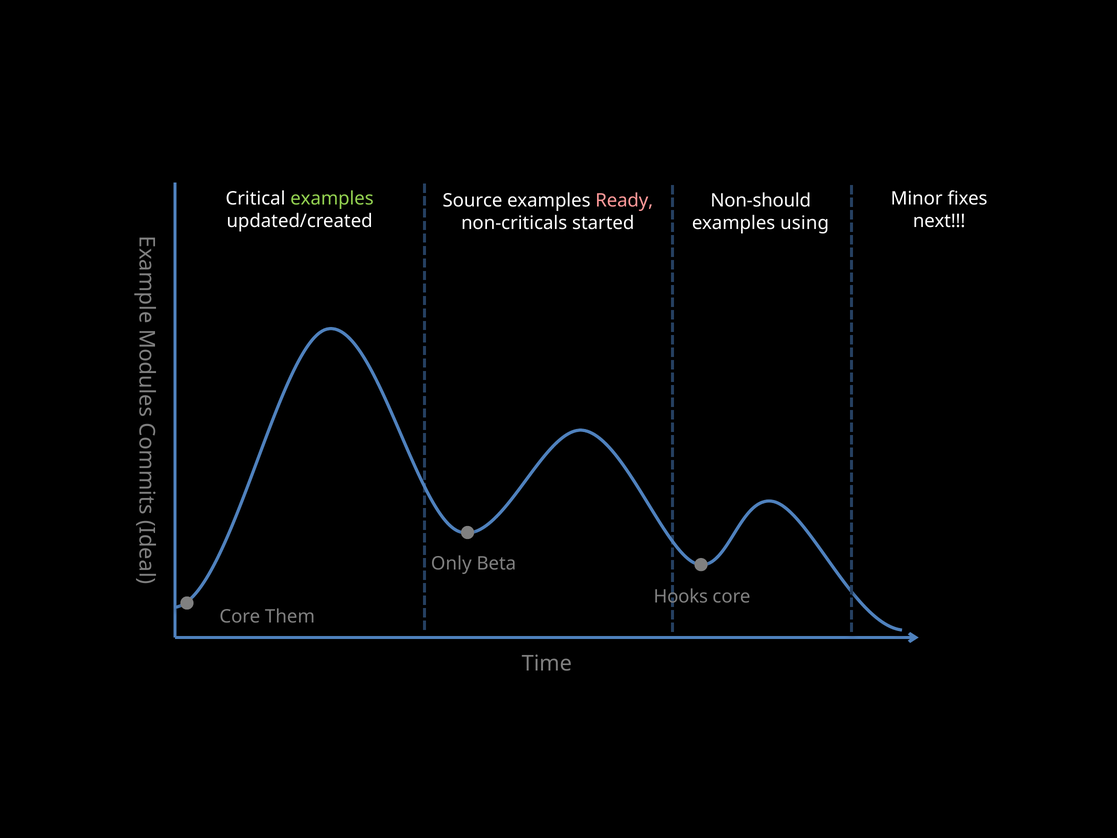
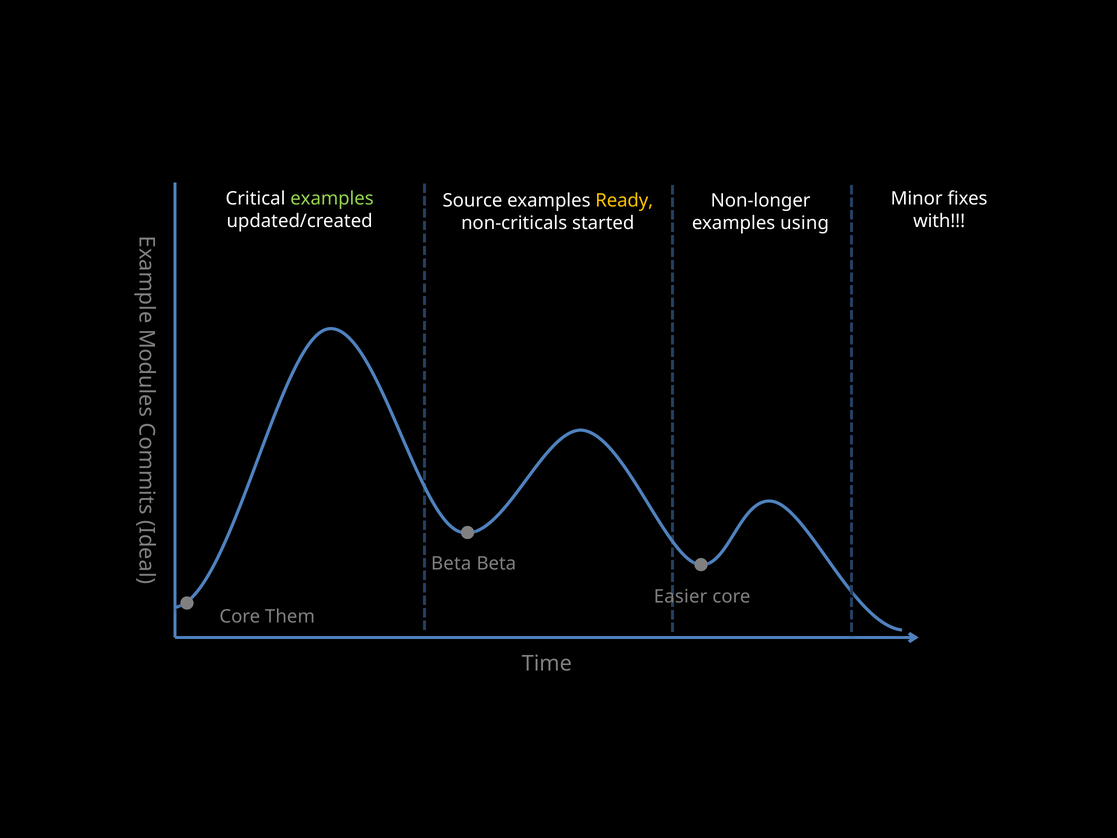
Ready colour: pink -> yellow
Non-should: Non-should -> Non-longer
next: next -> with
Only at (451, 563): Only -> Beta
Hooks: Hooks -> Easier
